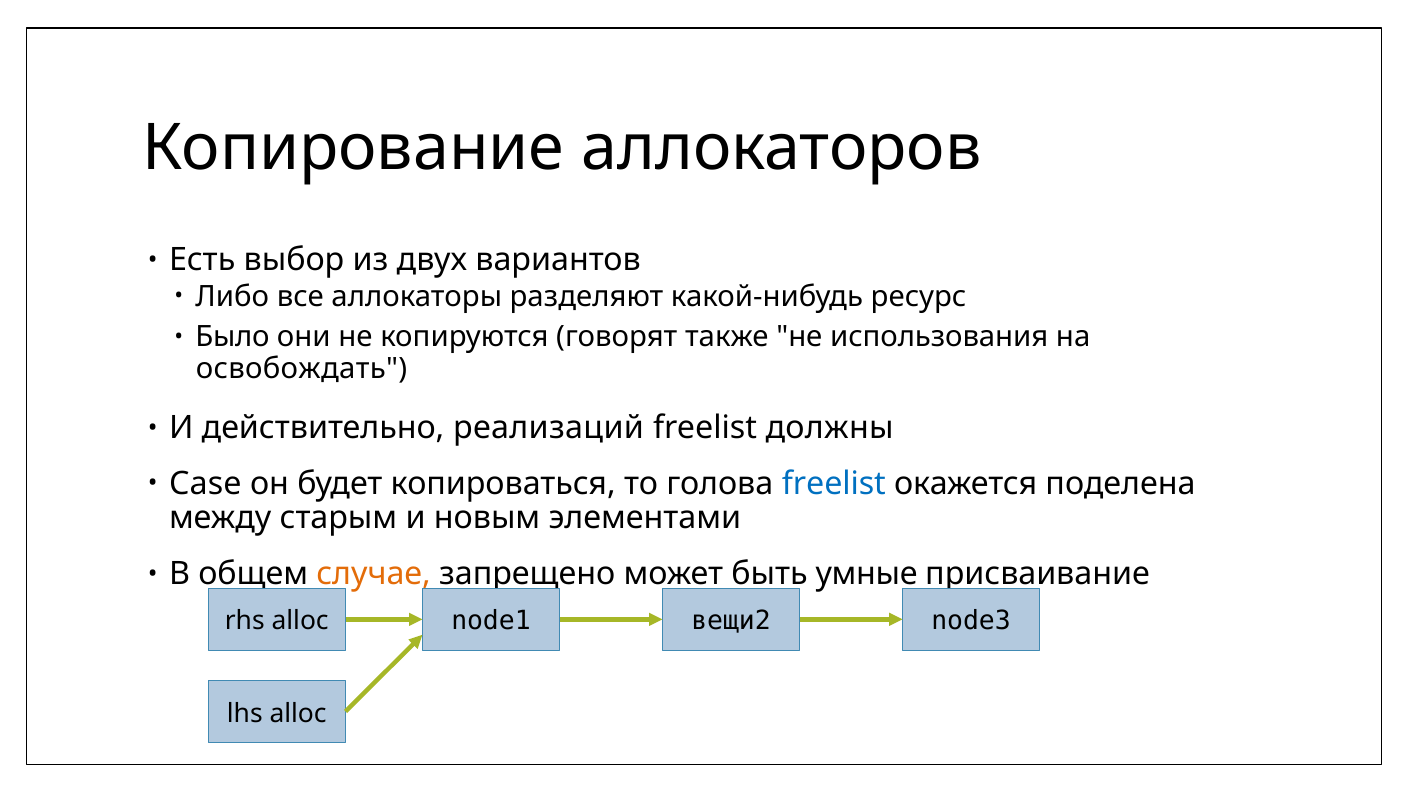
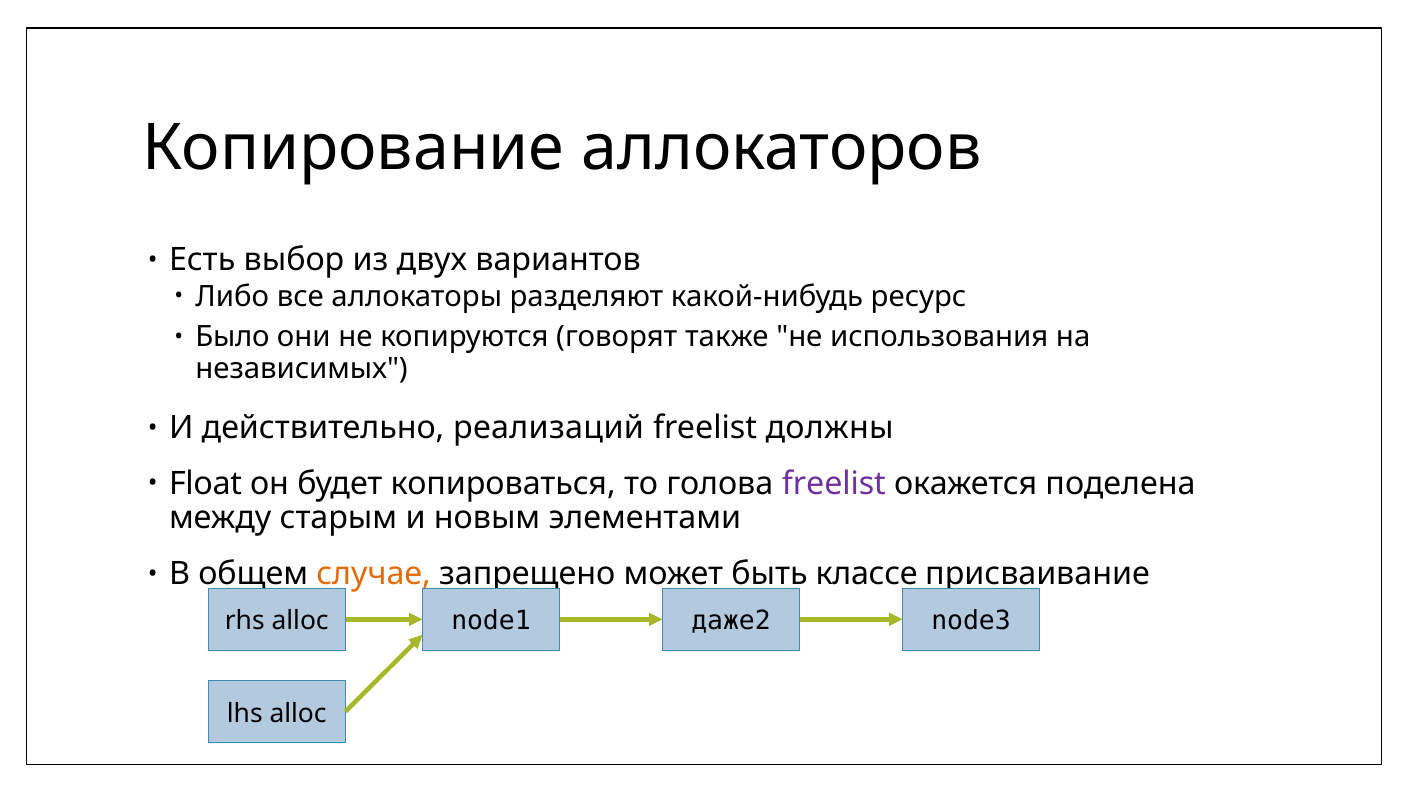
освобождать: освобождать -> независимых
Case: Case -> Float
freelist at (834, 484) colour: blue -> purple
умные: умные -> классе
вещи2: вещи2 -> даже2
